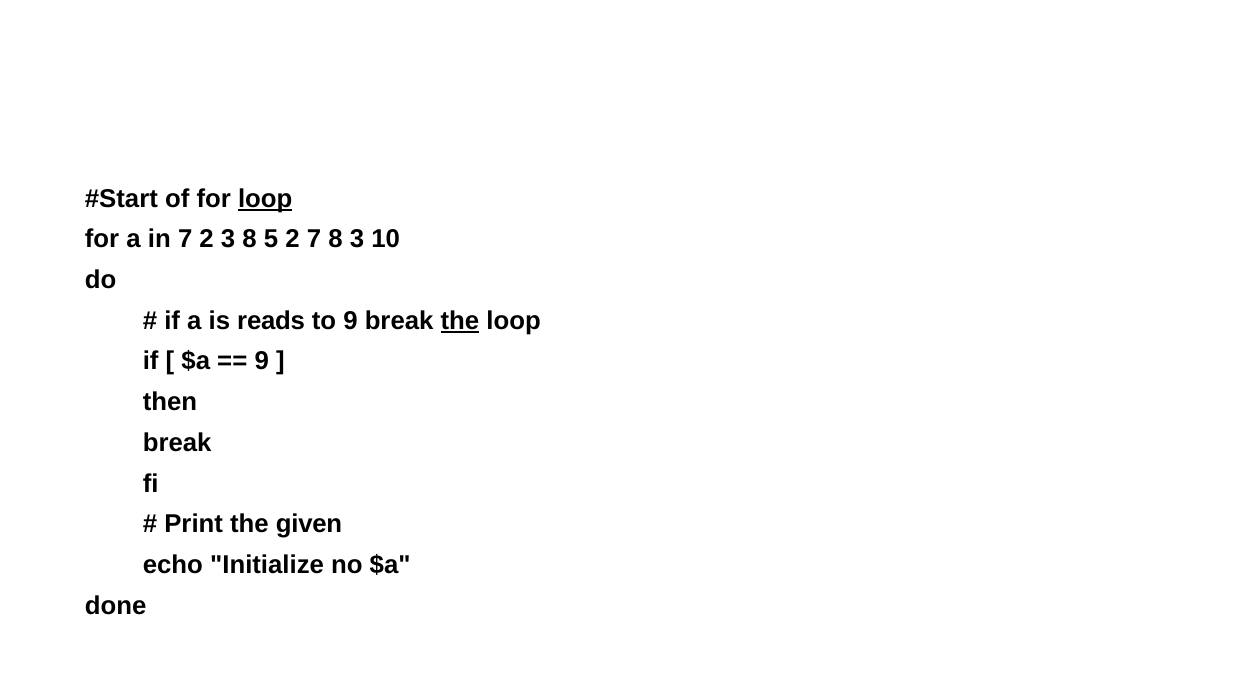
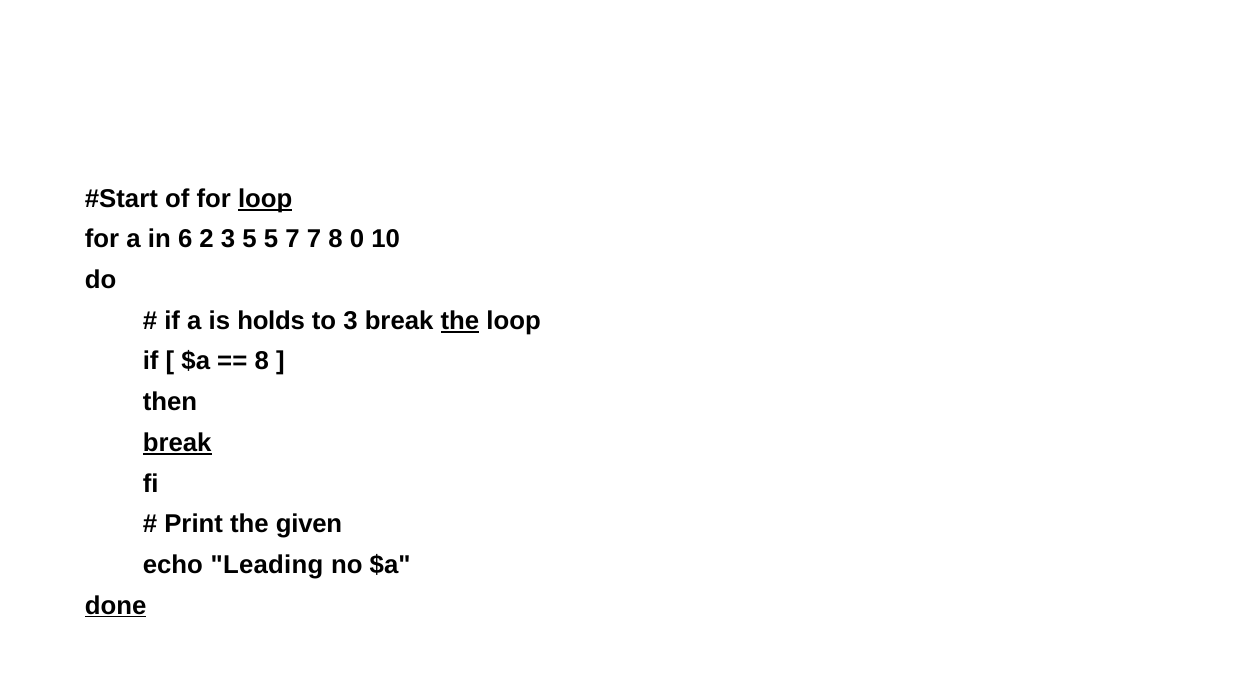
in 7: 7 -> 6
3 8: 8 -> 5
5 2: 2 -> 7
8 3: 3 -> 0
reads: reads -> holds
to 9: 9 -> 3
9 at (262, 362): 9 -> 8
break at (177, 443) underline: none -> present
Initialize: Initialize -> Leading
done underline: none -> present
